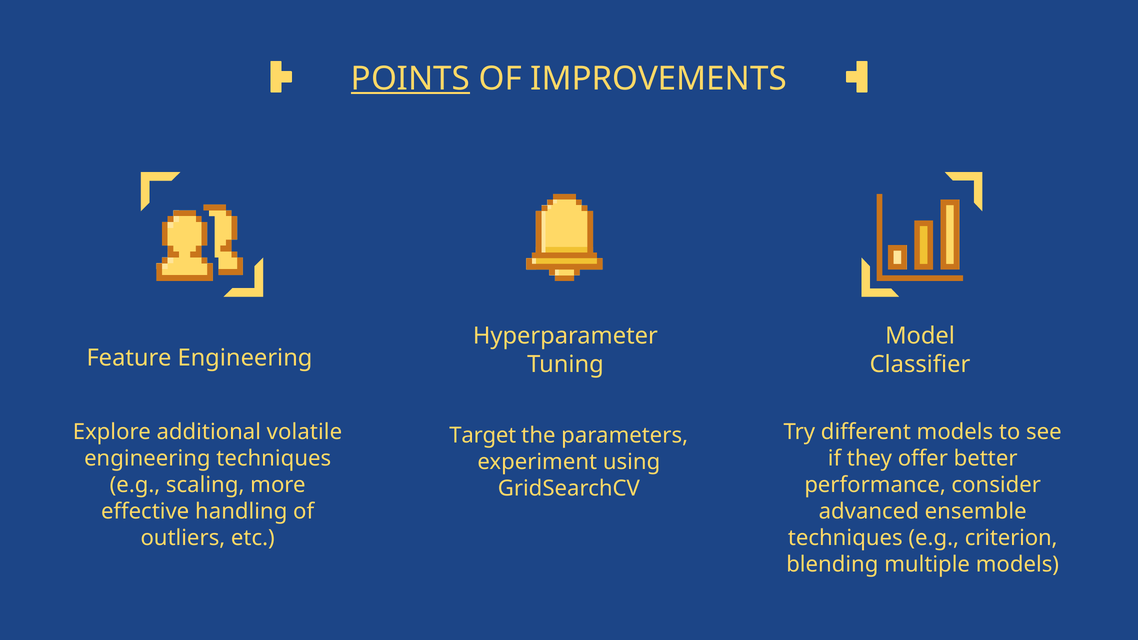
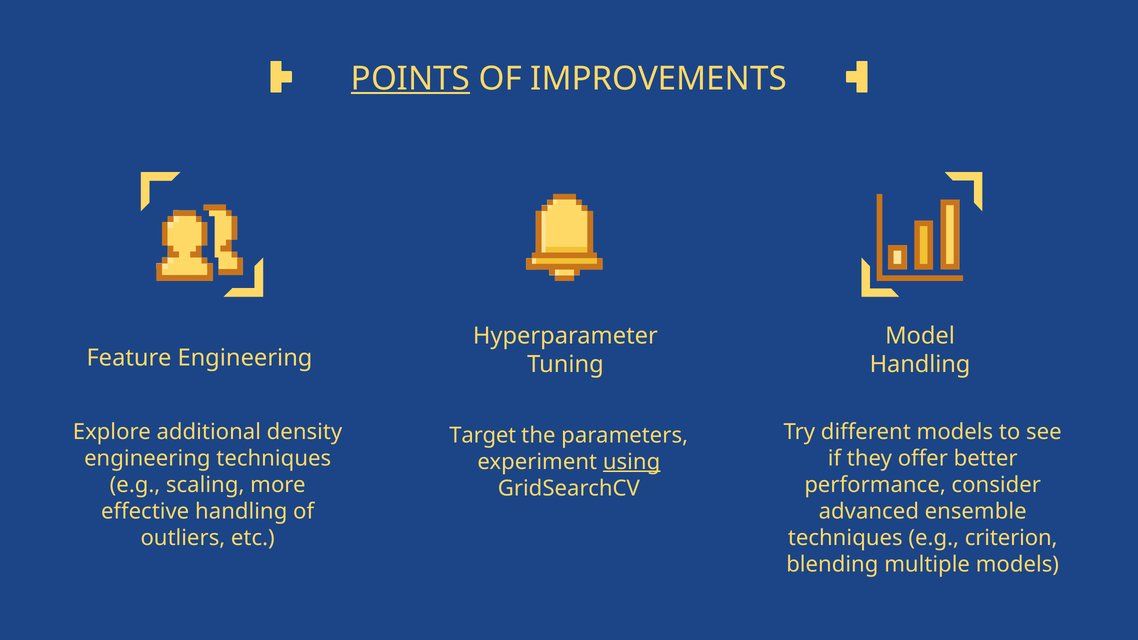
Classifier at (920, 365): Classifier -> Handling
volatile: volatile -> density
using underline: none -> present
